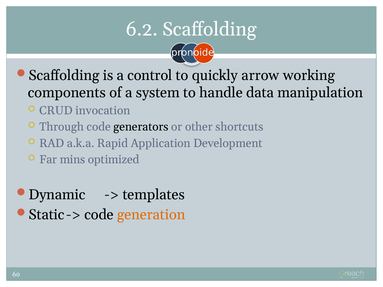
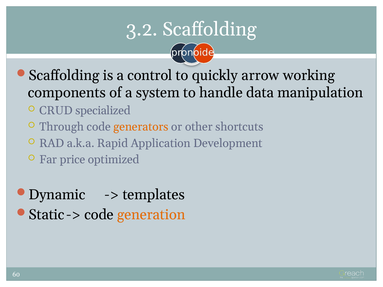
6.2: 6.2 -> 3.2
invocation: invocation -> specialized
generators colour: black -> orange
mins: mins -> price
